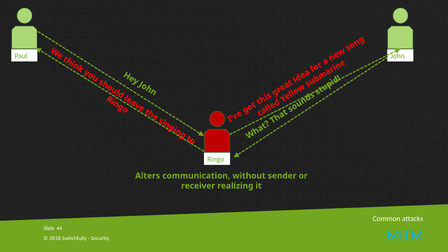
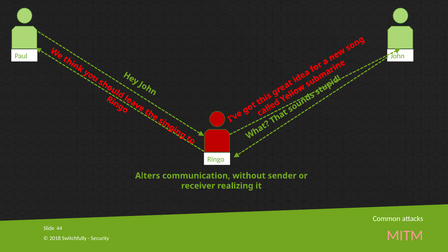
MITM colour: light blue -> pink
